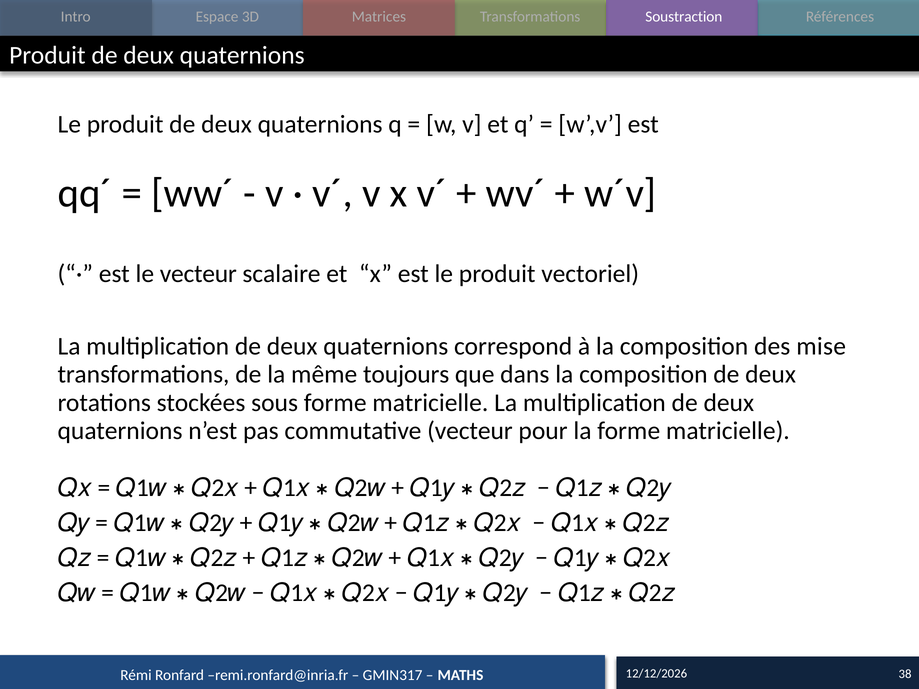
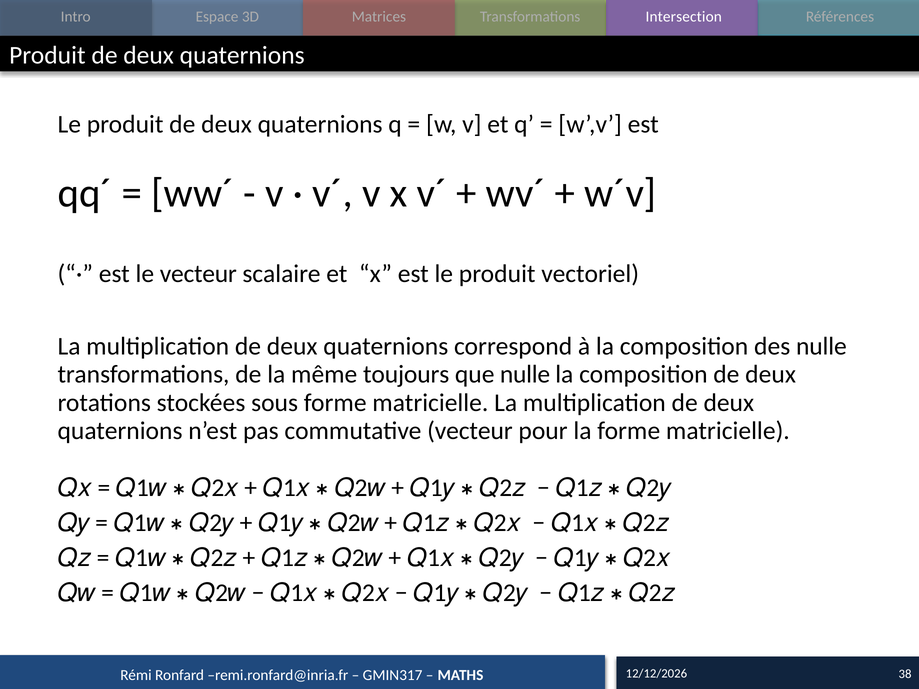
Soustraction: Soustraction -> Intersection
des mise: mise -> nulle
que dans: dans -> nulle
